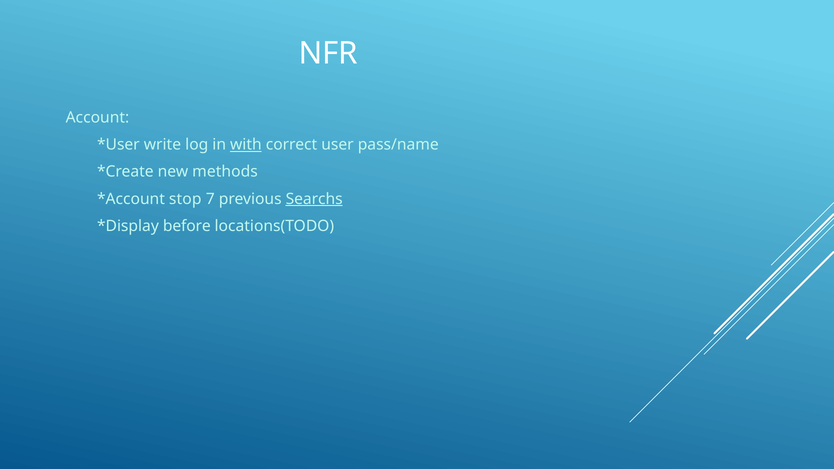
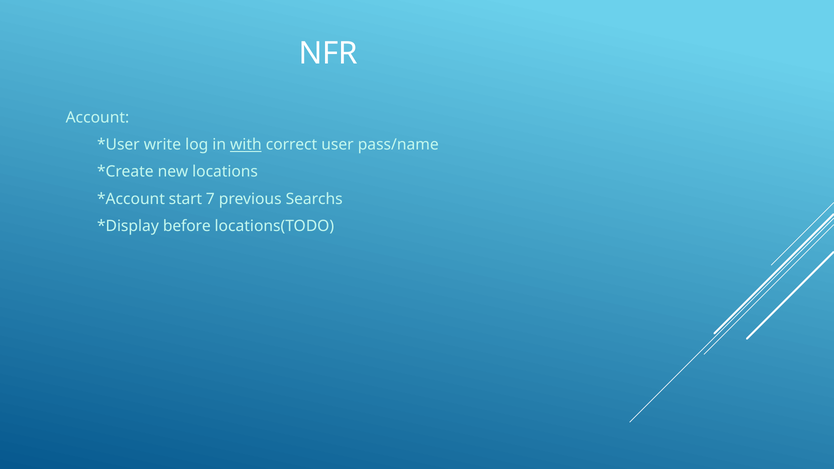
methods: methods -> locations
stop: stop -> start
Searchs underline: present -> none
